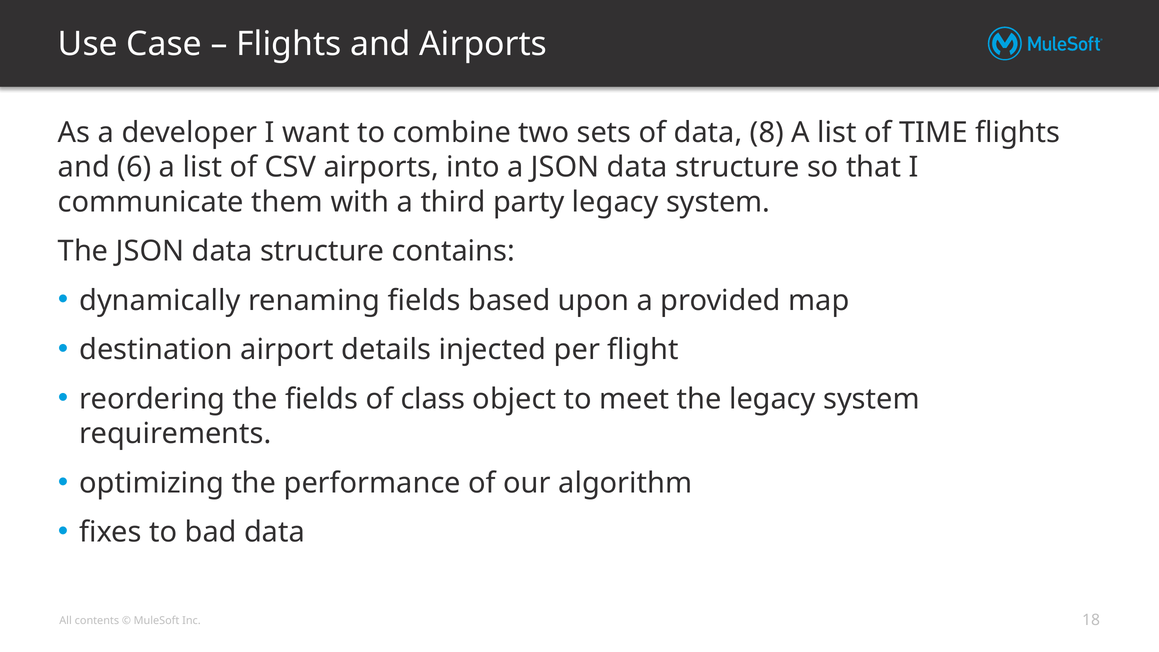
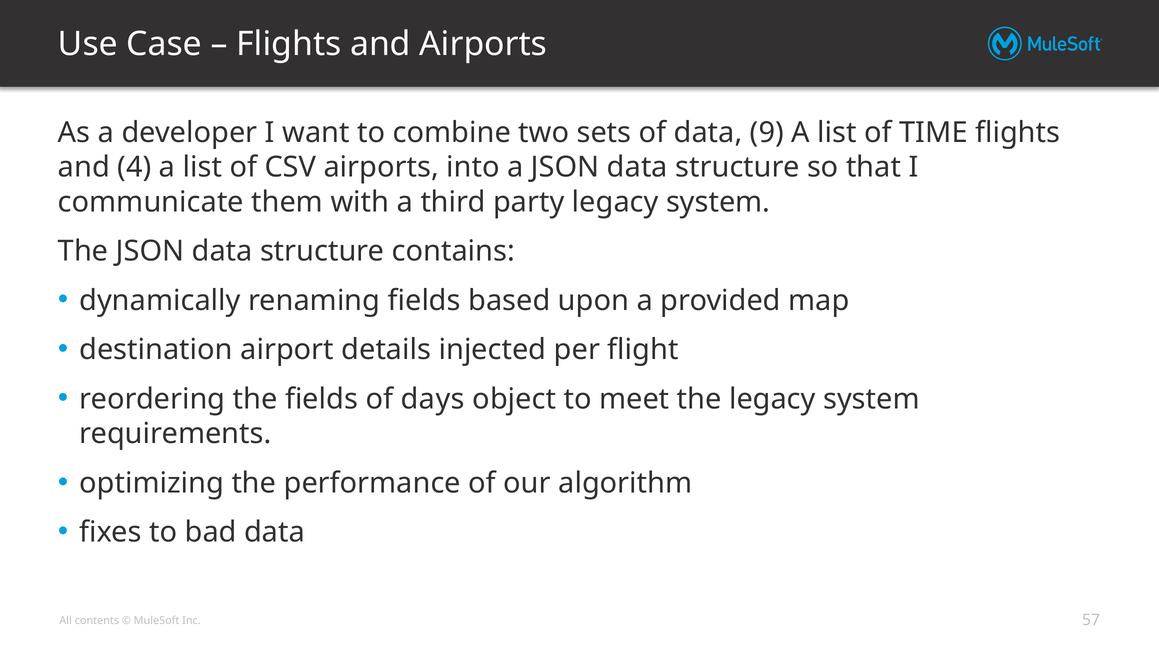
8: 8 -> 9
6: 6 -> 4
class: class -> days
18: 18 -> 57
